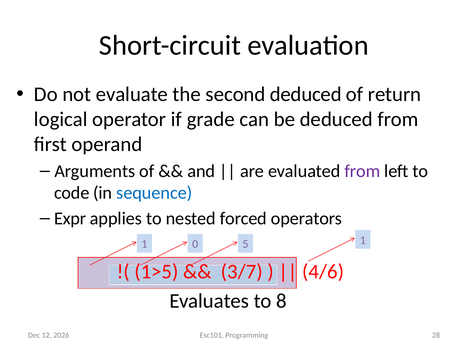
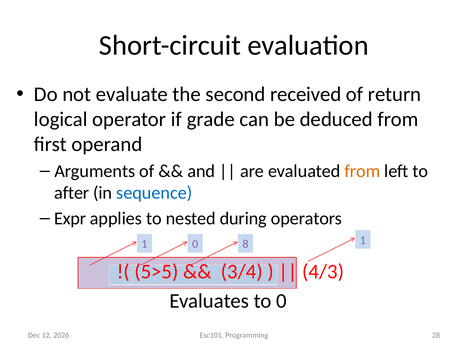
second deduced: deduced -> received
from at (362, 171) colour: purple -> orange
code: code -> after
forced: forced -> during
5: 5 -> 8
1>5: 1>5 -> 5>5
3/7: 3/7 -> 3/4
4/6: 4/6 -> 4/3
to 8: 8 -> 0
